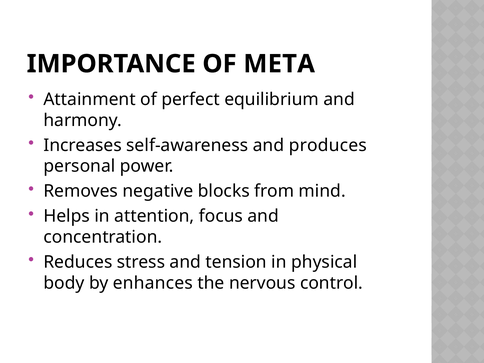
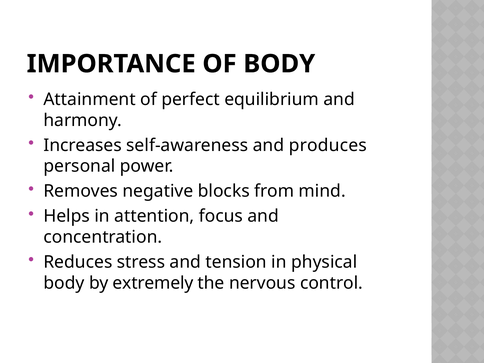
OF META: META -> BODY
enhances: enhances -> extremely
